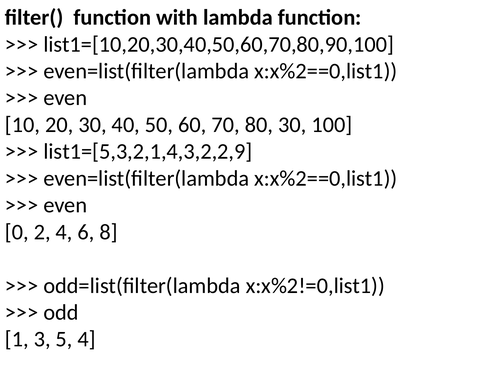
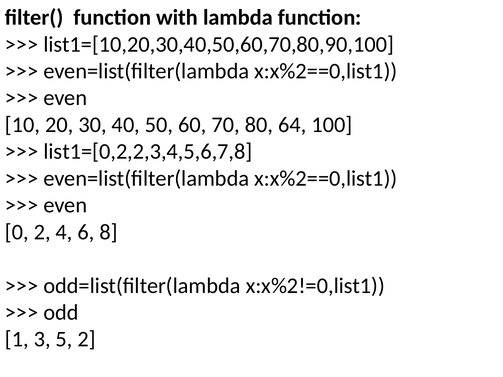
80 30: 30 -> 64
list1=[5,3,2,1,4,3,2,2,9: list1=[5,3,2,1,4,3,2,2,9 -> list1=[0,2,2,3,4,5,6,7,8
5 4: 4 -> 2
